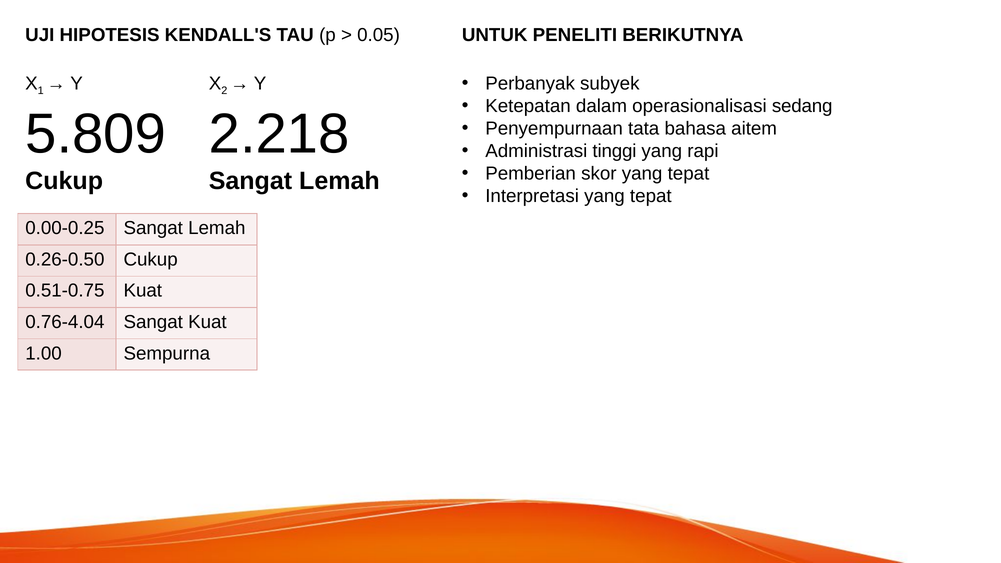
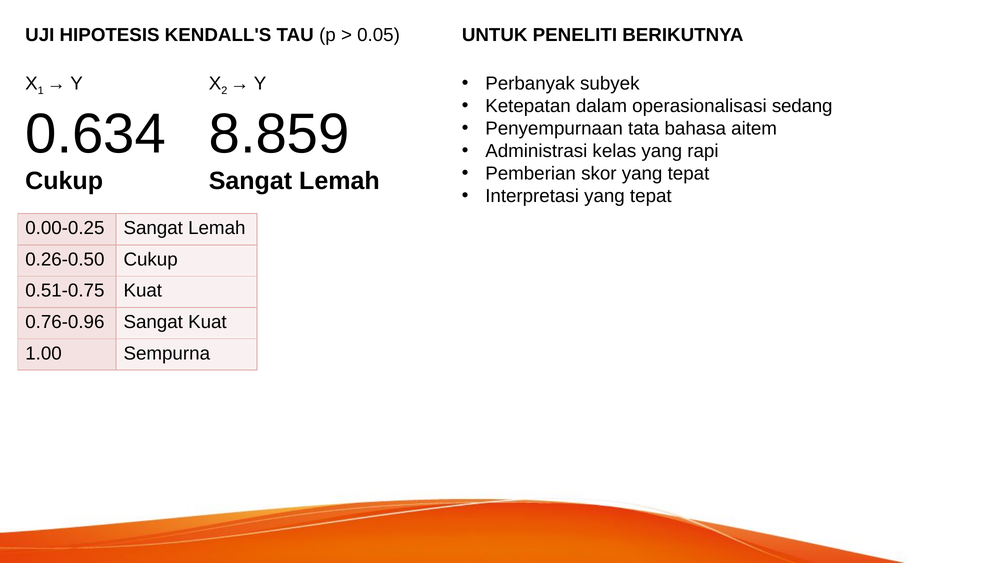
5.809: 5.809 -> 0.634
2.218: 2.218 -> 8.859
tinggi: tinggi -> kelas
0.76-4.04: 0.76-4.04 -> 0.76-0.96
